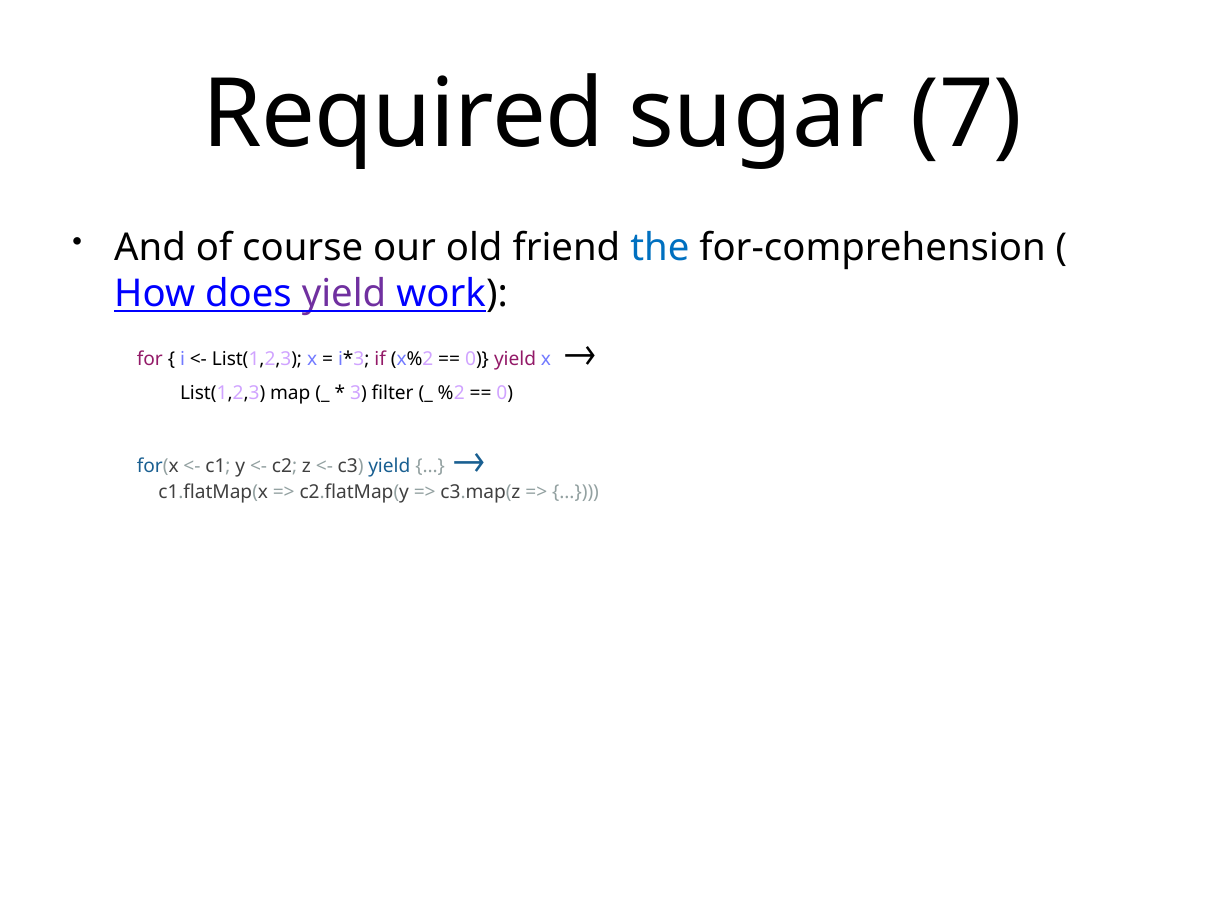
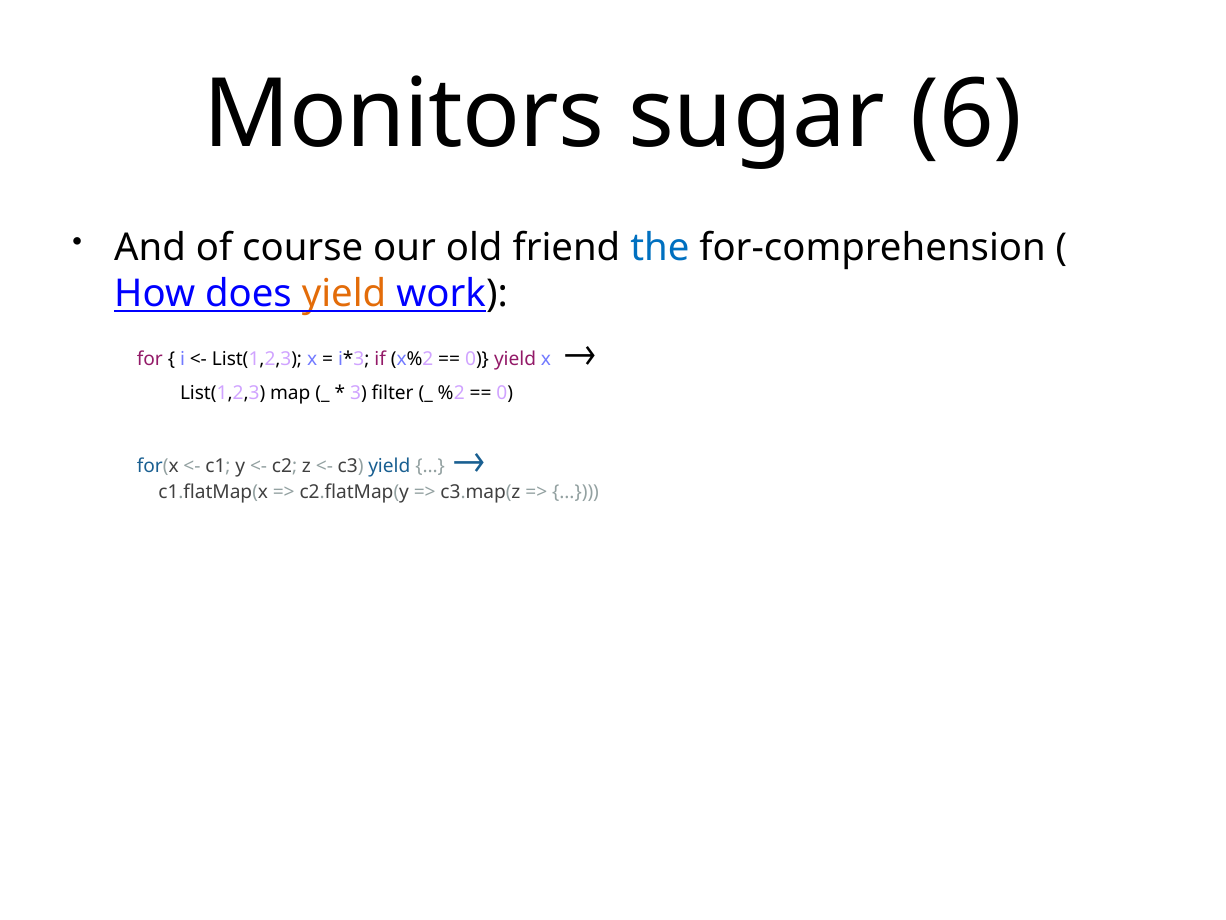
Required: Required -> Monitors
7: 7 -> 6
yield at (344, 294) colour: purple -> orange
